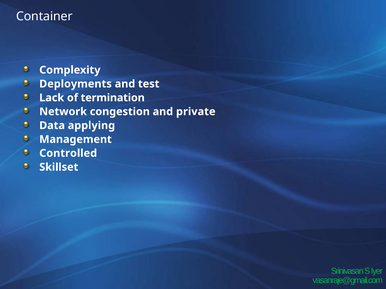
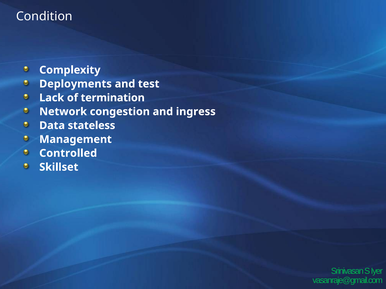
Container: Container -> Condition
private: private -> ingress
applying: applying -> stateless
